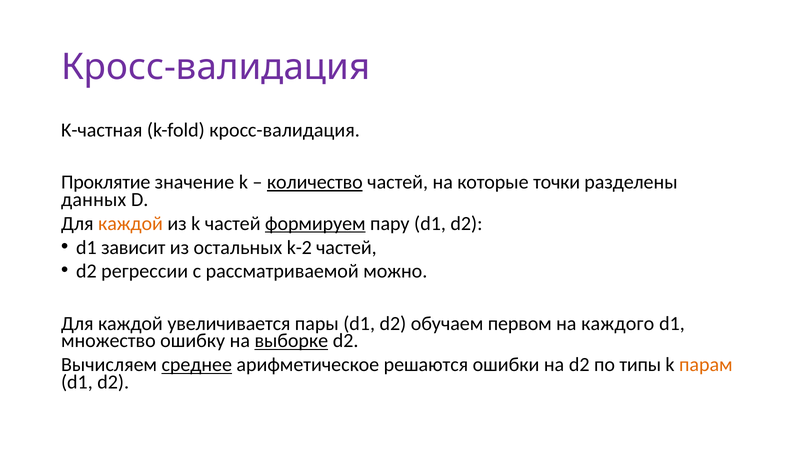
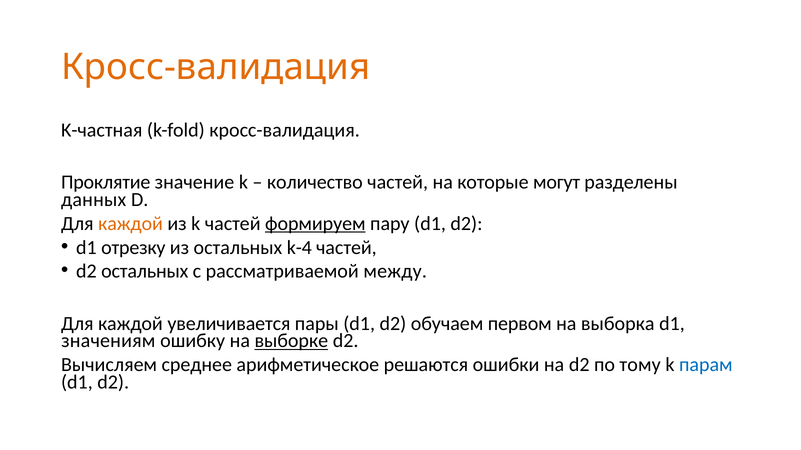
Кросс-валидация at (216, 67) colour: purple -> orange
количество underline: present -> none
точки: точки -> могут
зависит: зависит -> отрезку
k-2: k-2 -> k-4
d2 регрессии: регрессии -> остальных
можно: можно -> между
каждого: каждого -> выборка
множество: множество -> значениям
среднее underline: present -> none
типы: типы -> тому
парам colour: orange -> blue
